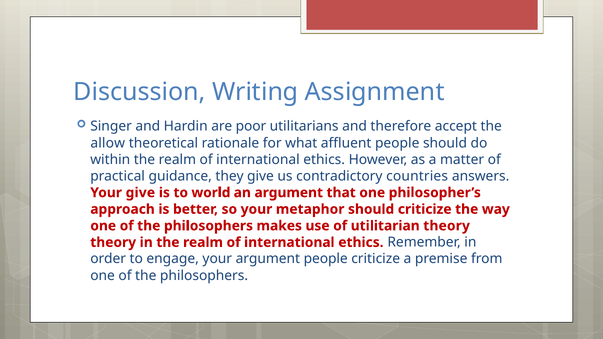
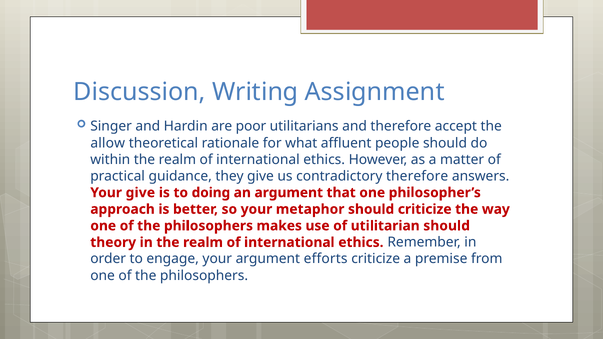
contradictory countries: countries -> therefore
world: world -> doing
utilitarian theory: theory -> should
argument people: people -> efforts
